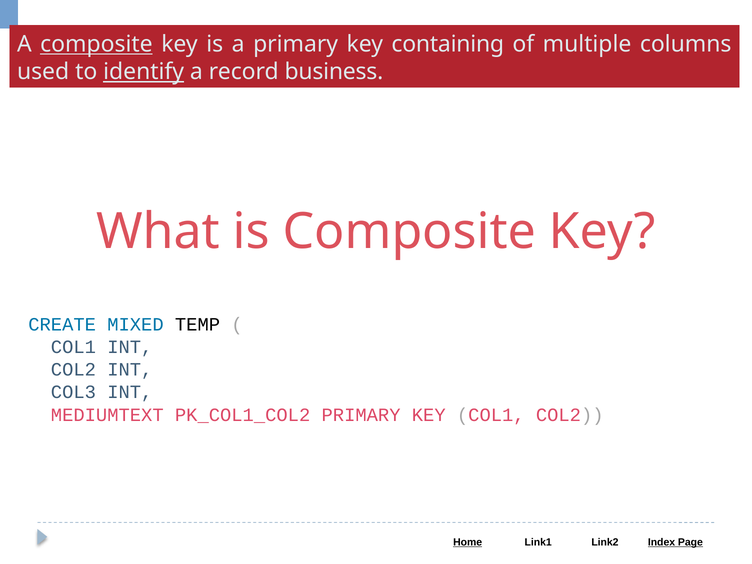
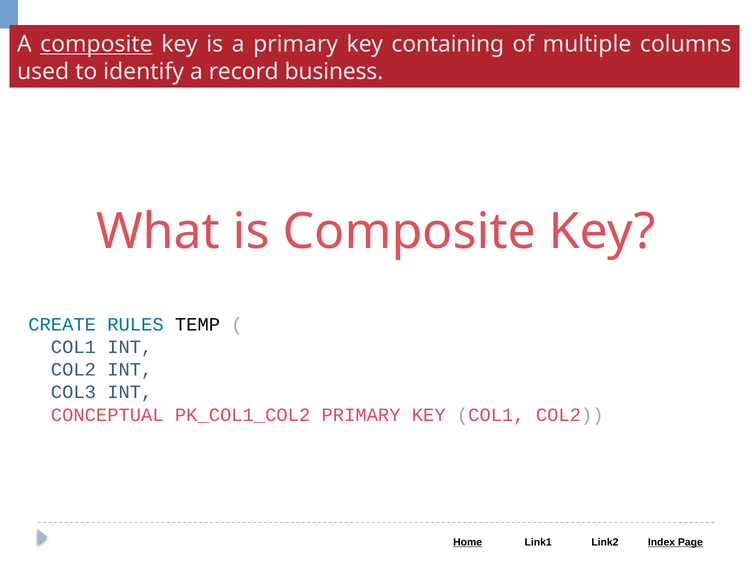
identify underline: present -> none
MIXED: MIXED -> RULES
MEDIUMTEXT: MEDIUMTEXT -> CONCEPTUAL
